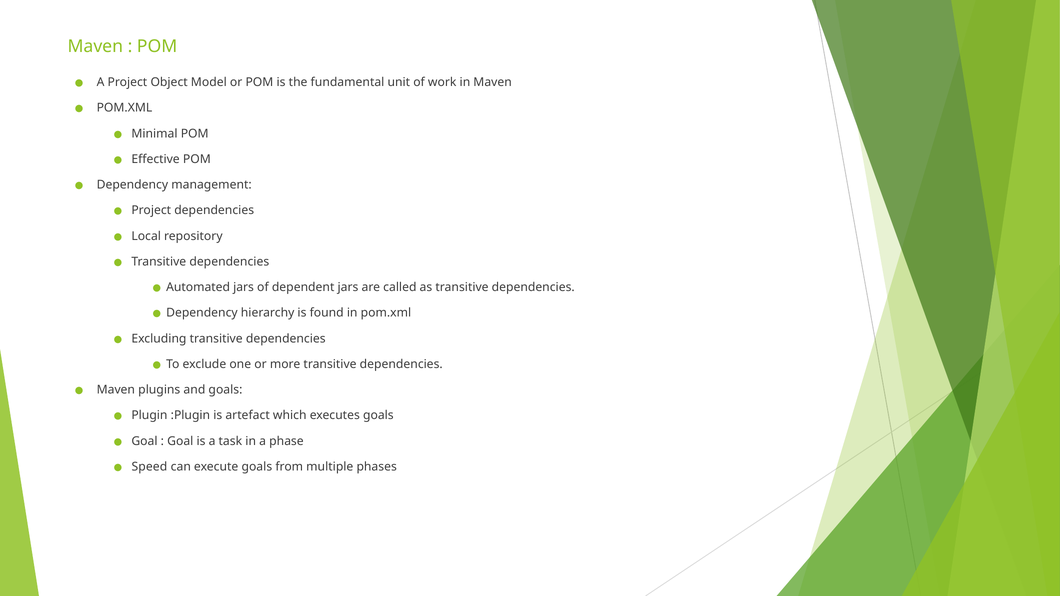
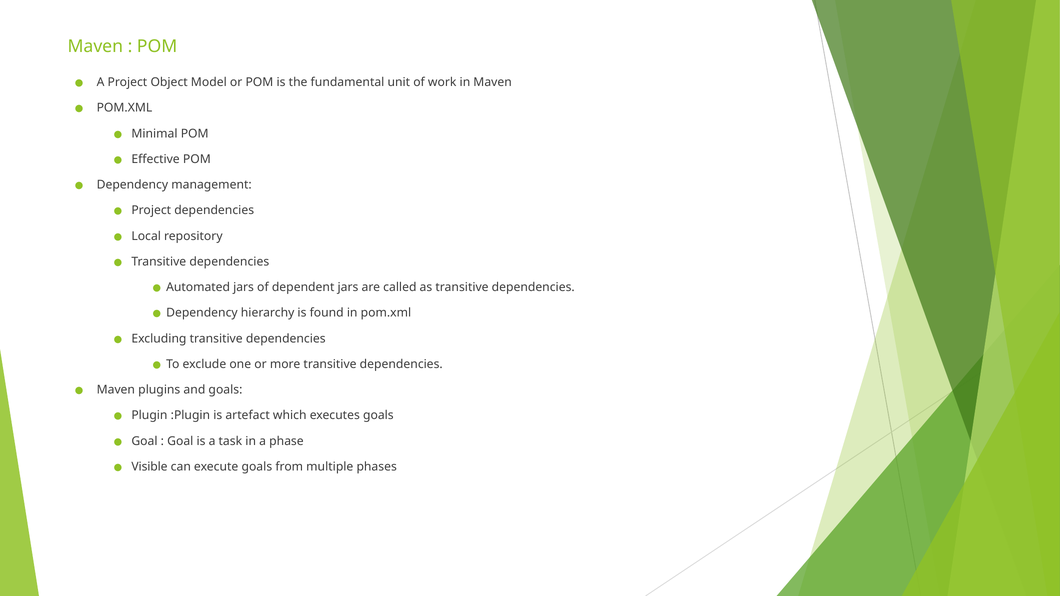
Speed: Speed -> Visible
